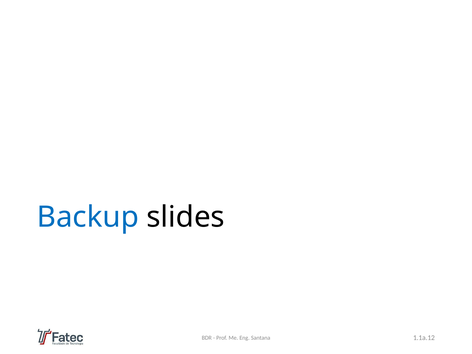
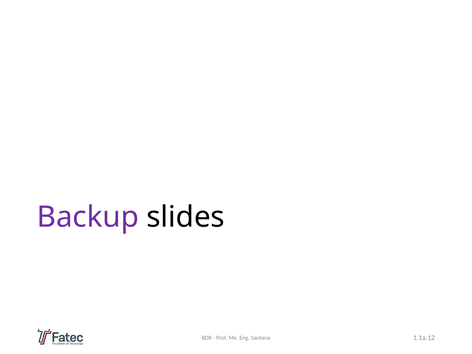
Backup colour: blue -> purple
